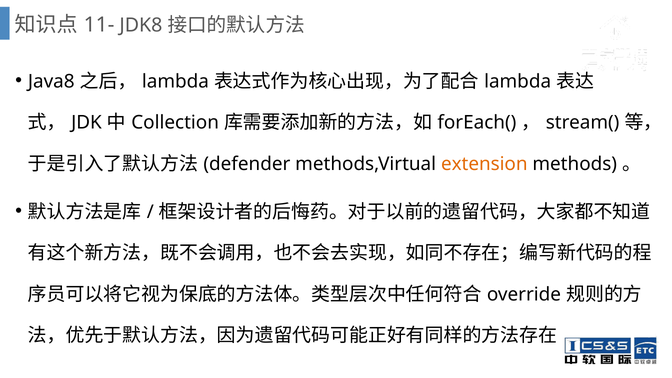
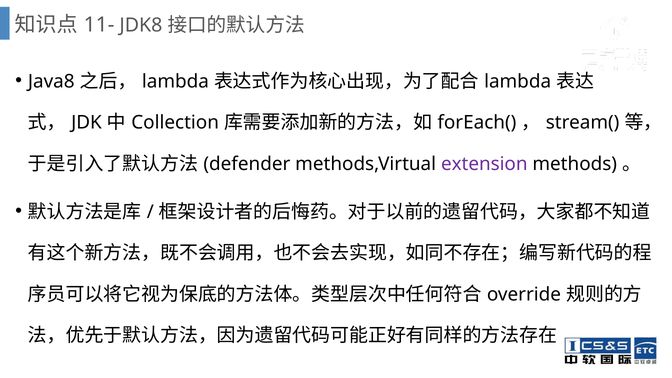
extension colour: orange -> purple
